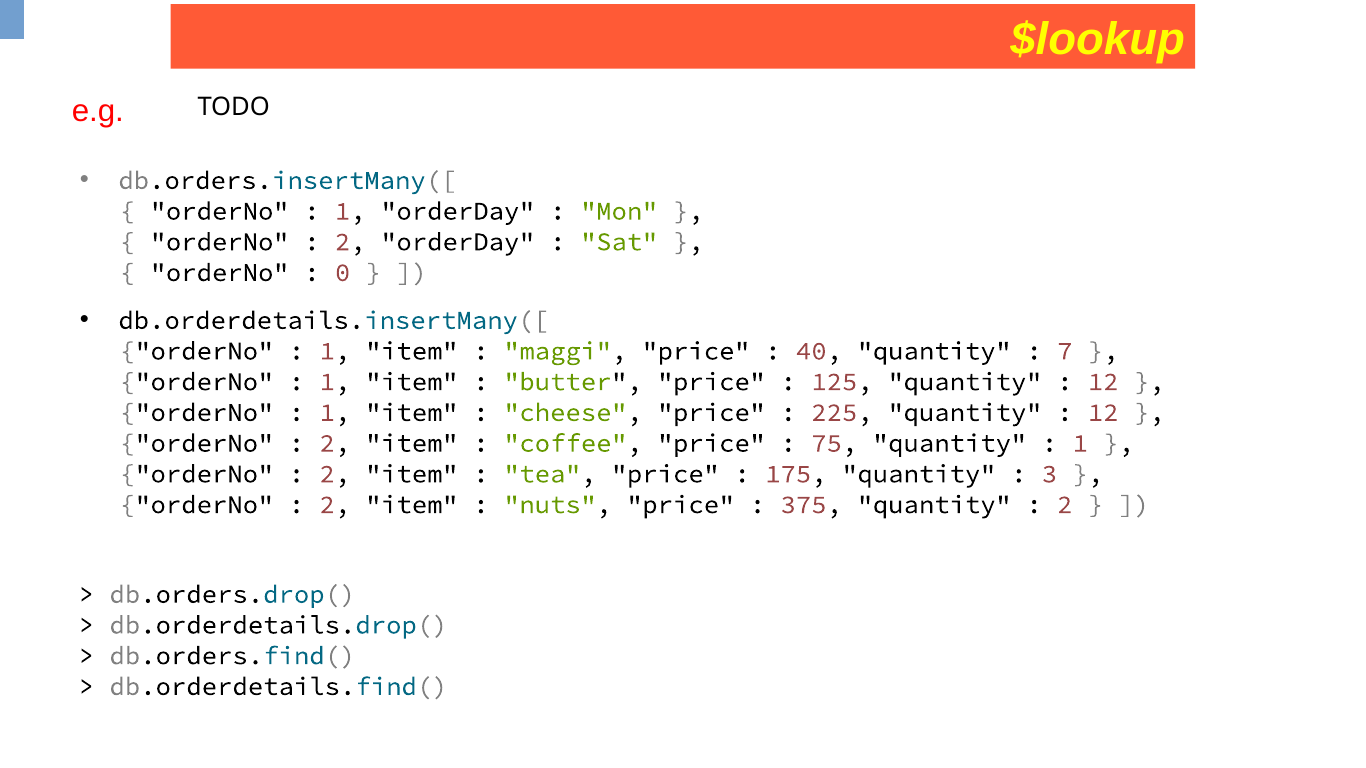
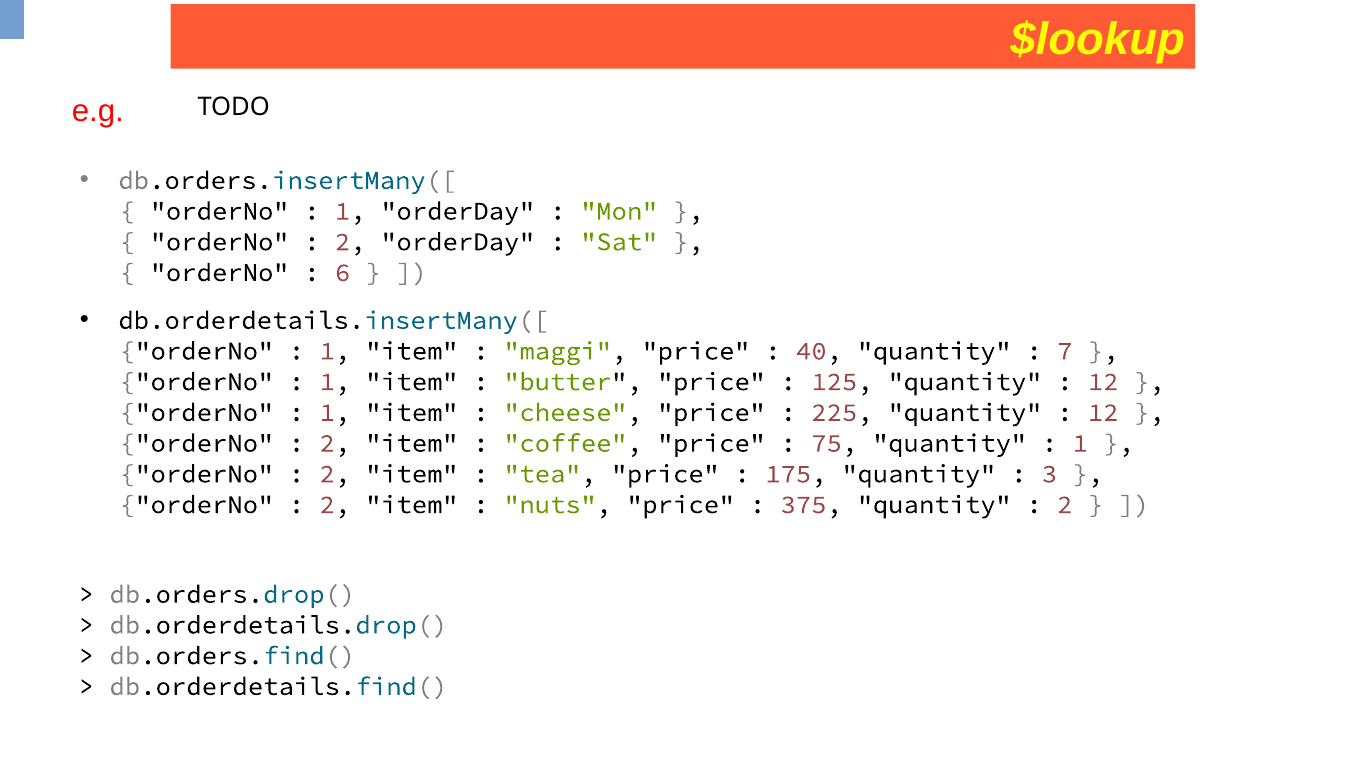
0: 0 -> 6
